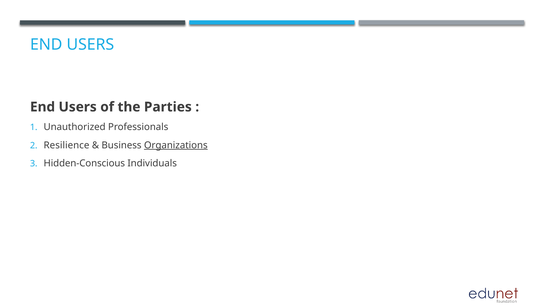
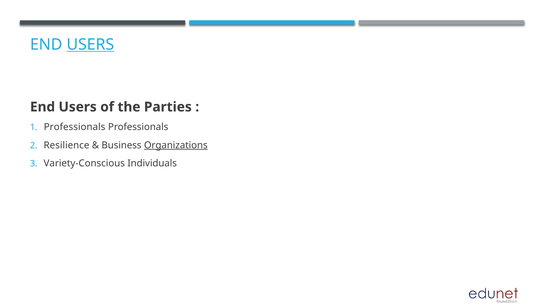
USERS at (90, 45) underline: none -> present
Unauthorized at (75, 127): Unauthorized -> Professionals
Hidden-Conscious: Hidden-Conscious -> Variety-Conscious
